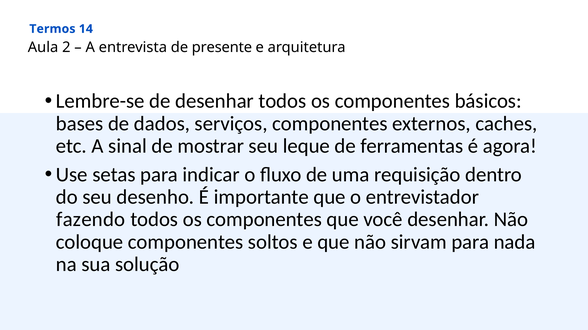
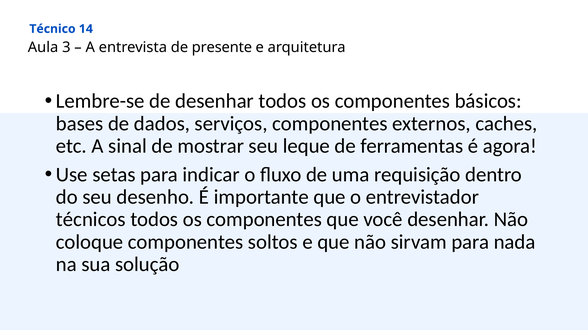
Termos: Termos -> Técnico
2: 2 -> 3
fazendo: fazendo -> técnicos
